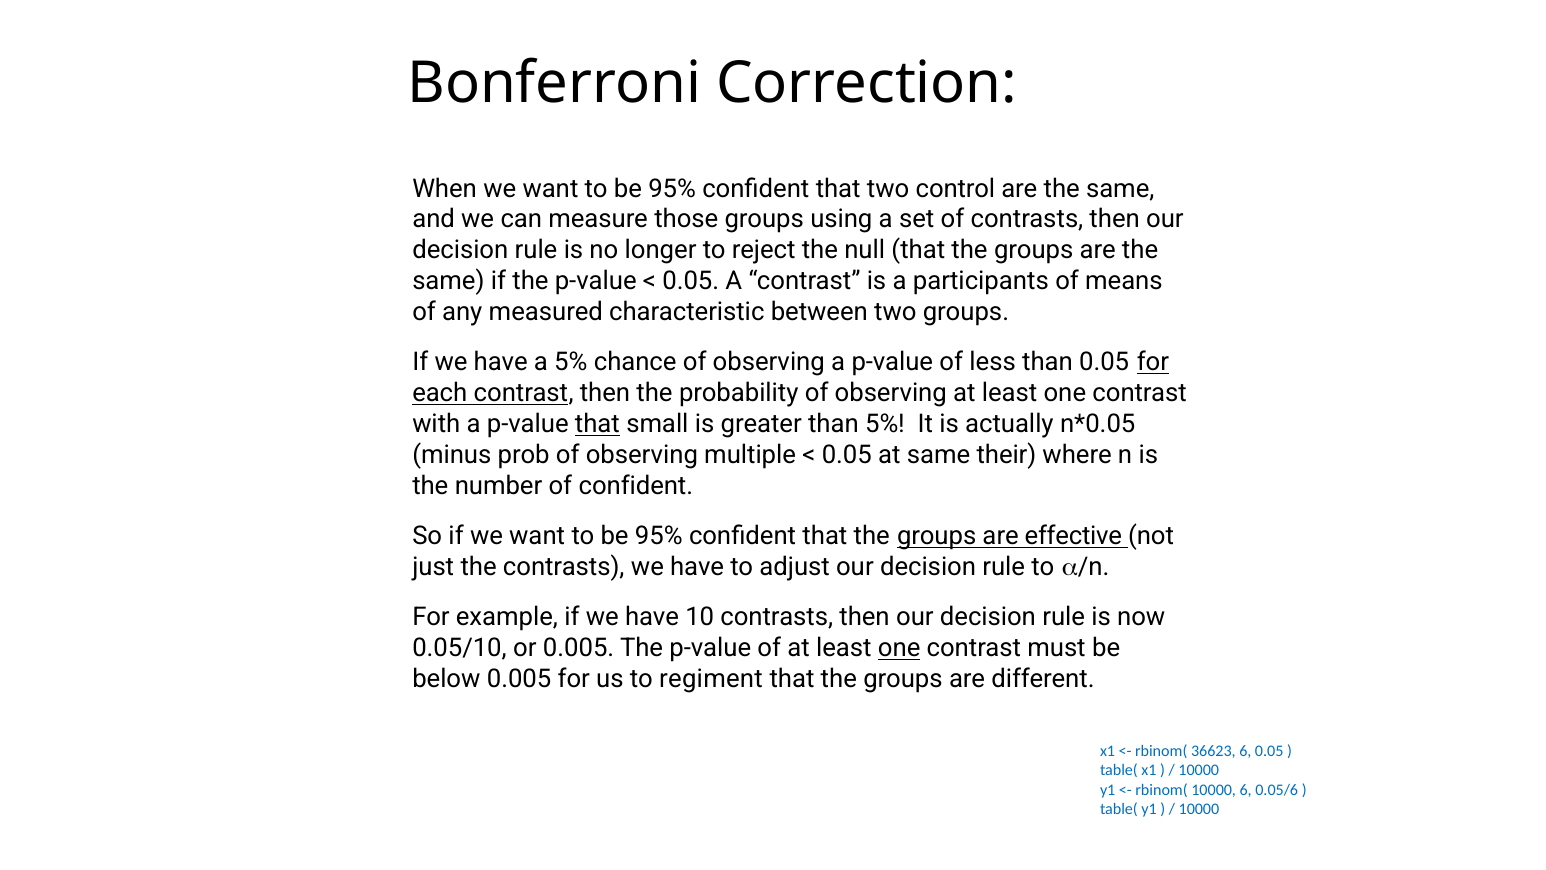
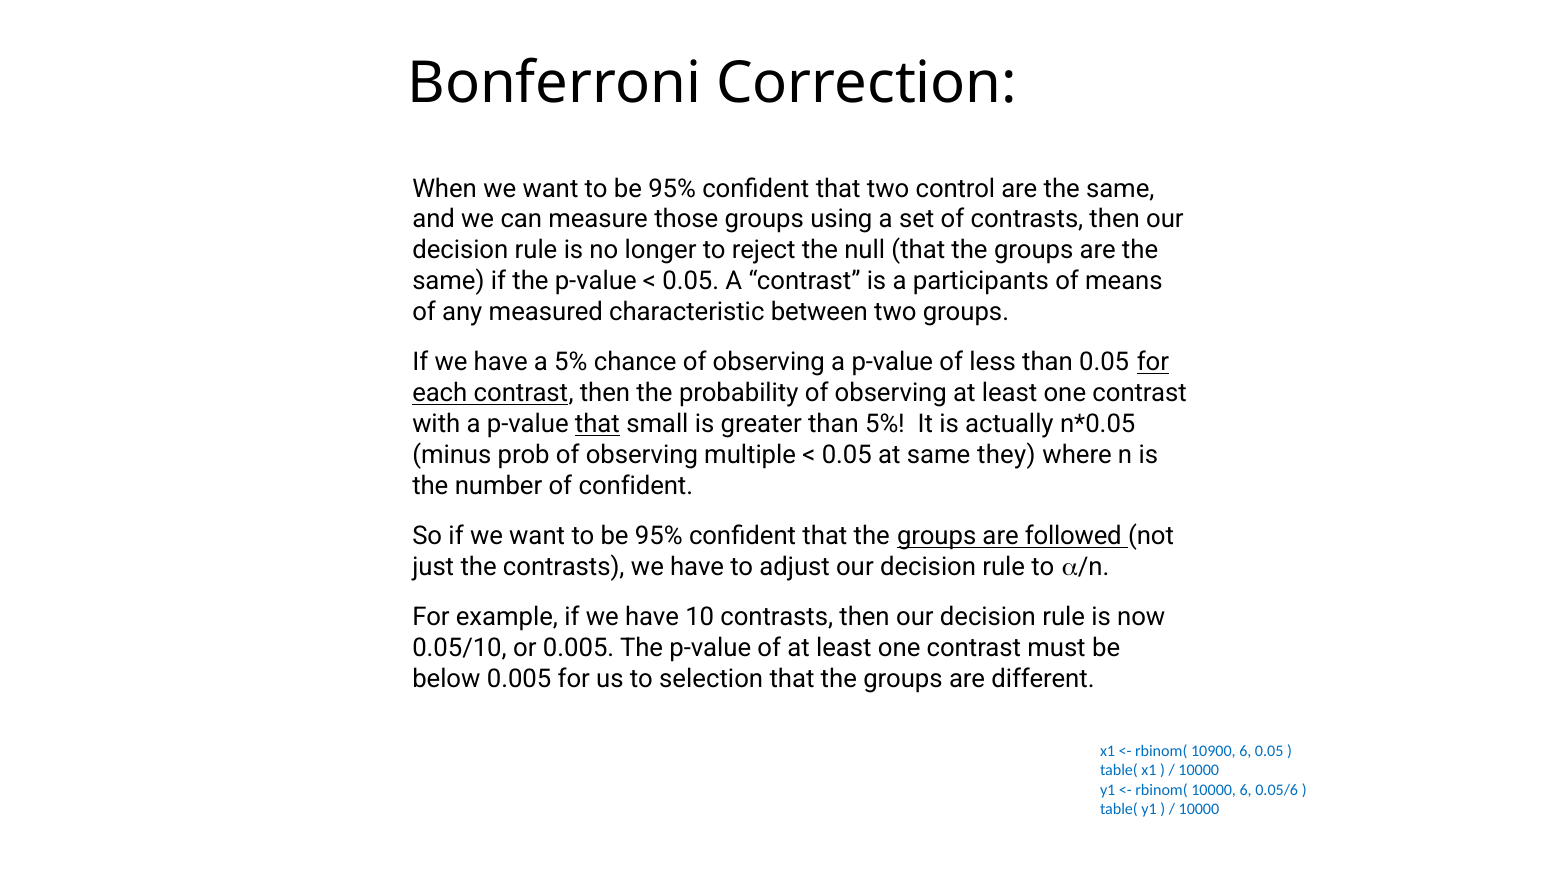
their: their -> they
effective: effective -> followed
one at (899, 648) underline: present -> none
regiment: regiment -> selection
36623: 36623 -> 10900
